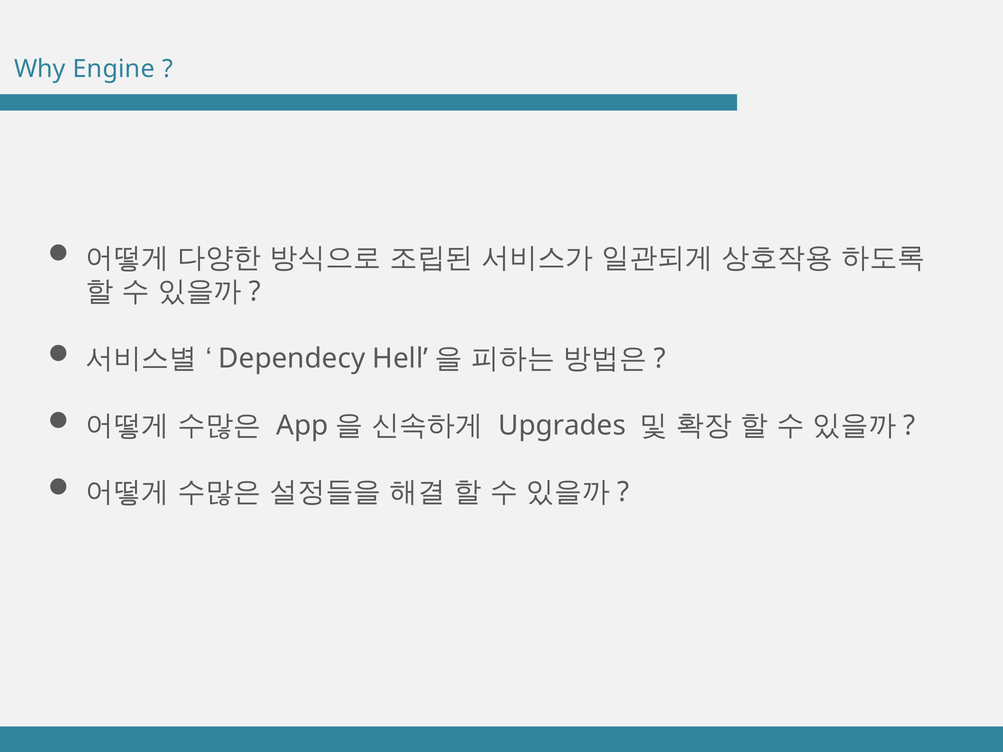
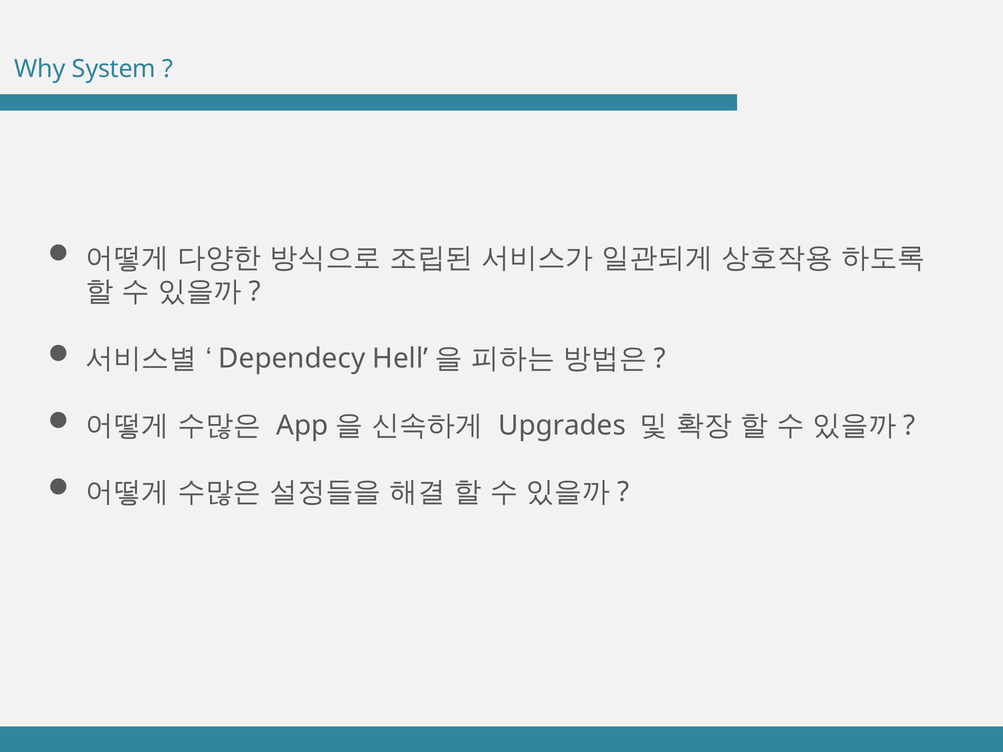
Engine: Engine -> System
